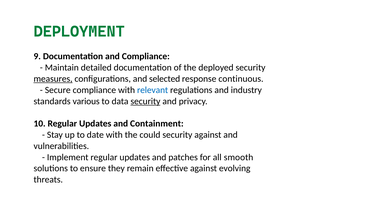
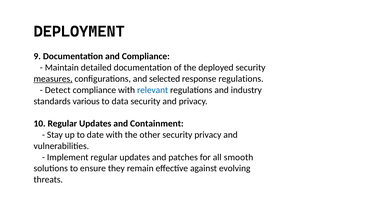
DEPLOYMENT colour: green -> black
response continuous: continuous -> regulations
Secure: Secure -> Detect
security at (145, 101) underline: present -> none
could: could -> other
security against: against -> privacy
